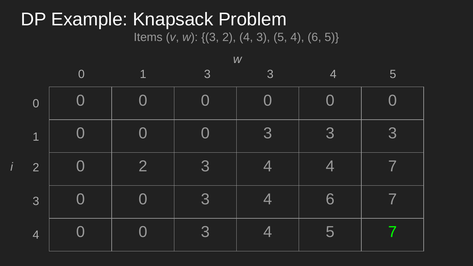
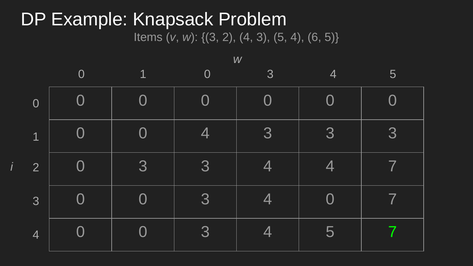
1 3: 3 -> 0
0 at (205, 133): 0 -> 4
2 at (143, 166): 2 -> 3
0 3 4 6: 6 -> 0
